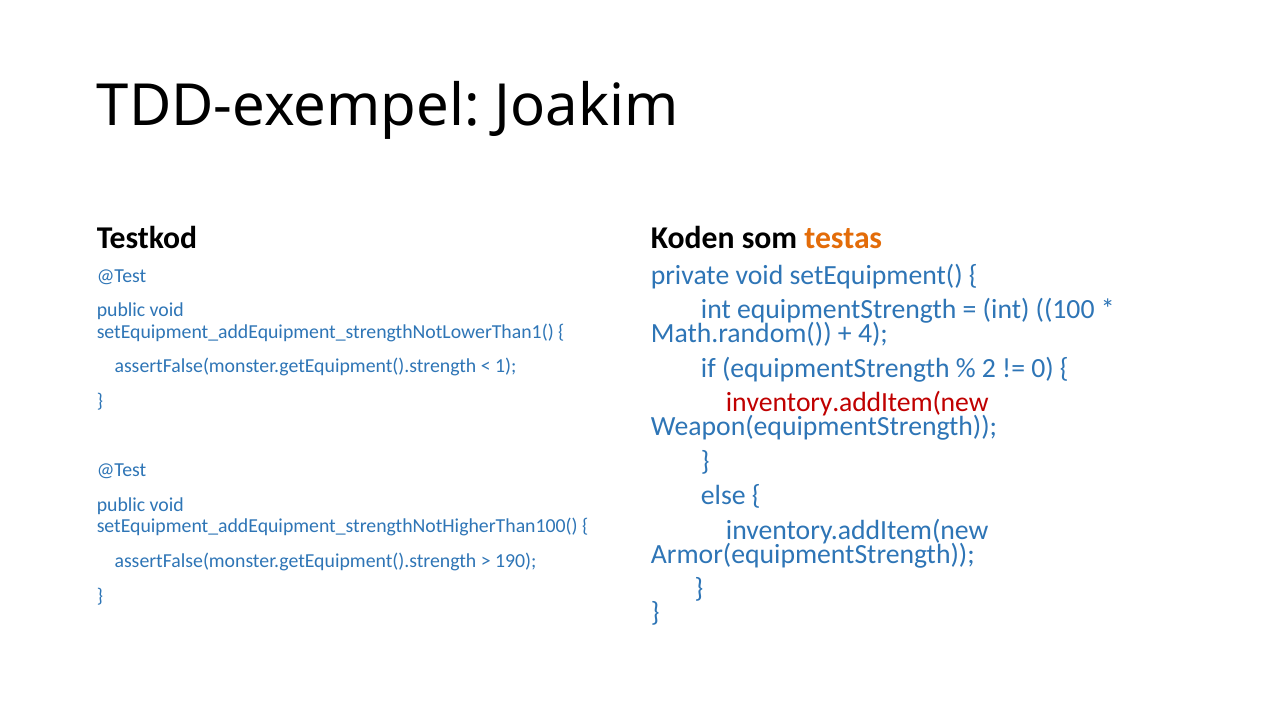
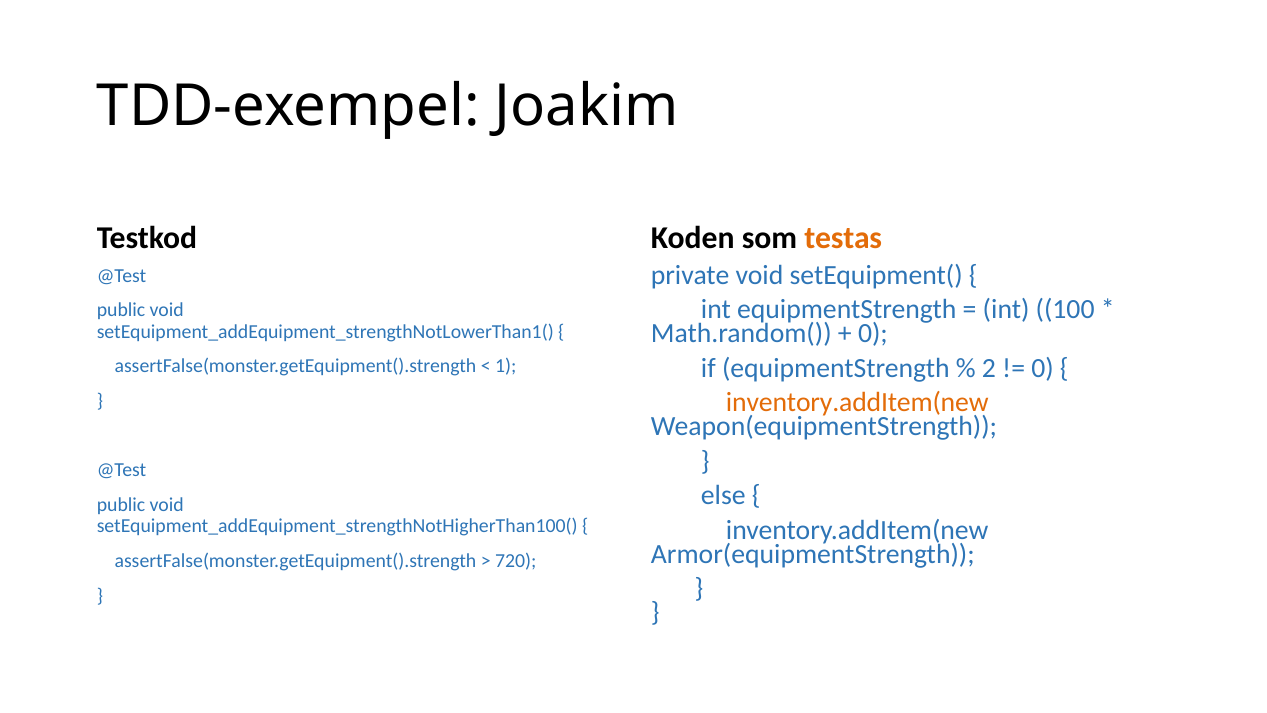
4 at (873, 334): 4 -> 0
inventory.addItem(new at (857, 403) colour: red -> orange
190: 190 -> 720
